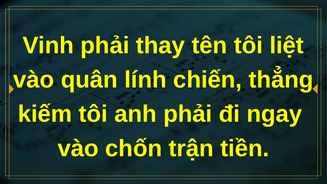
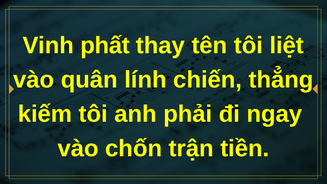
Vinh phải: phải -> phất
